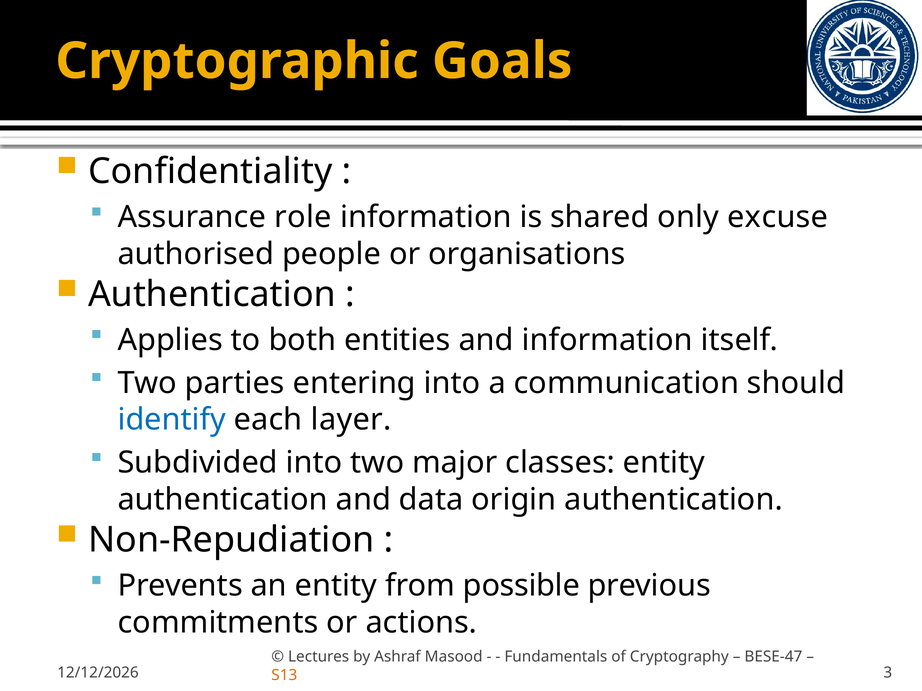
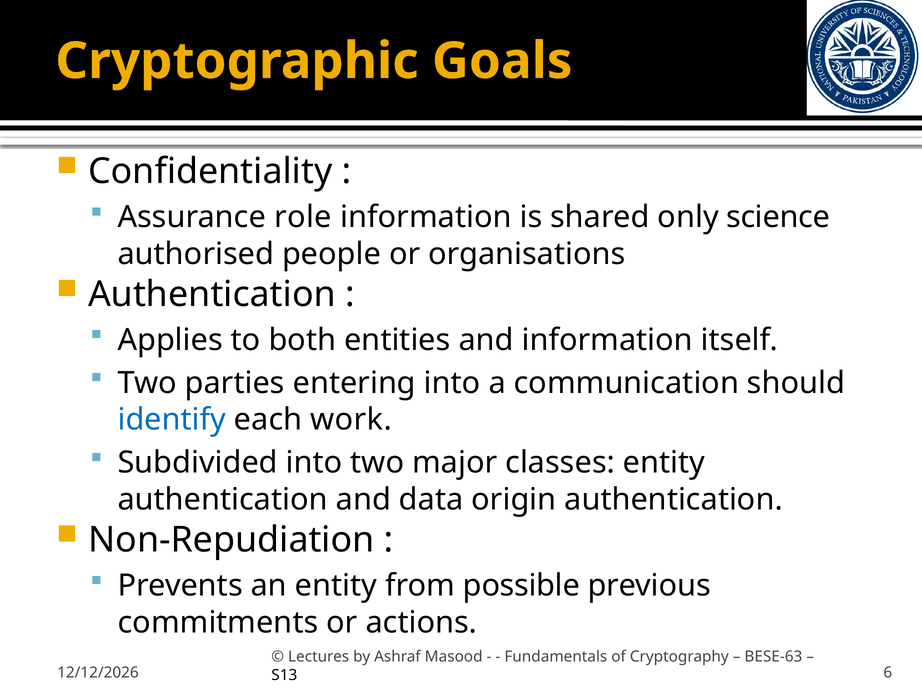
excuse: excuse -> science
layer: layer -> work
BESE-47: BESE-47 -> BESE-63
3: 3 -> 6
S13 colour: orange -> black
